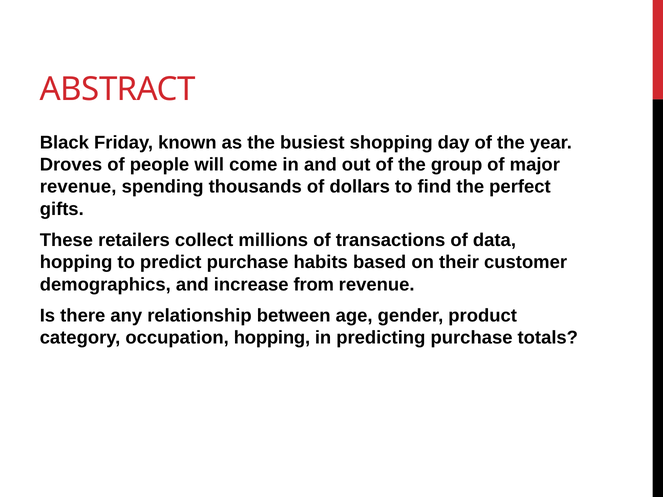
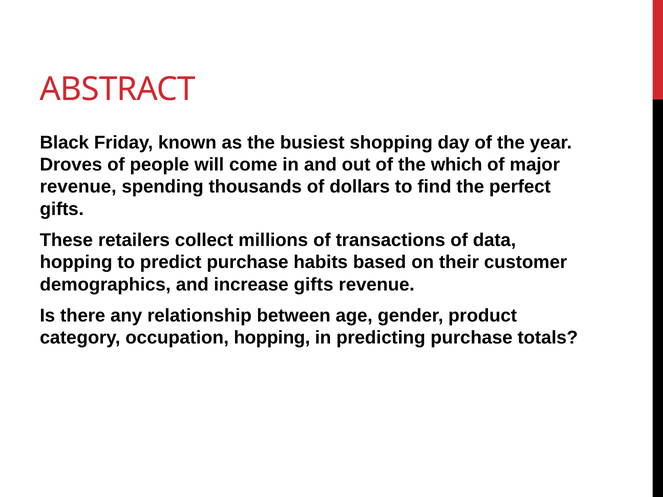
group: group -> which
increase from: from -> gifts
